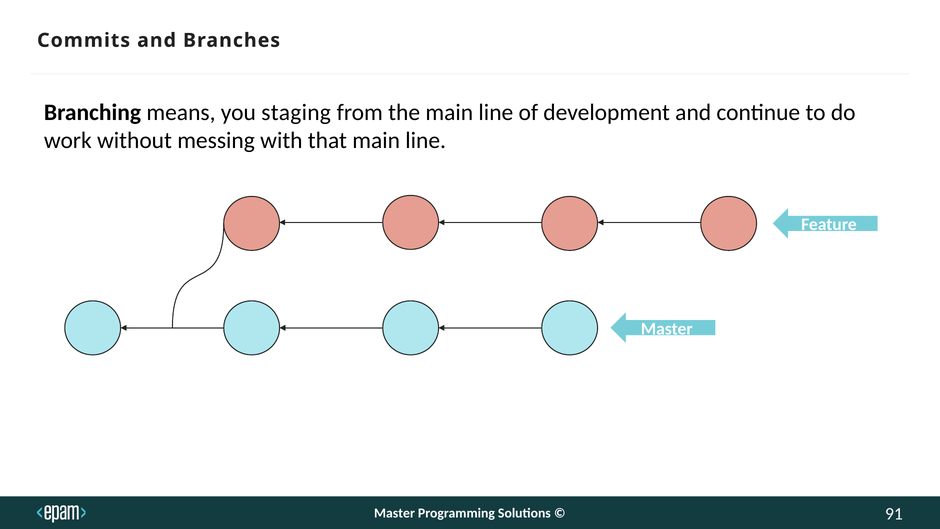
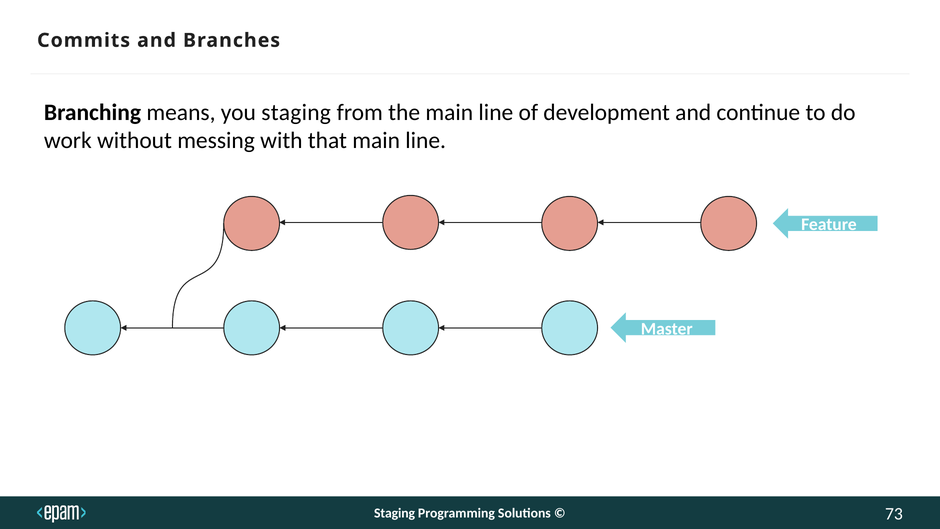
Master at (394, 513): Master -> Staging
91: 91 -> 73
